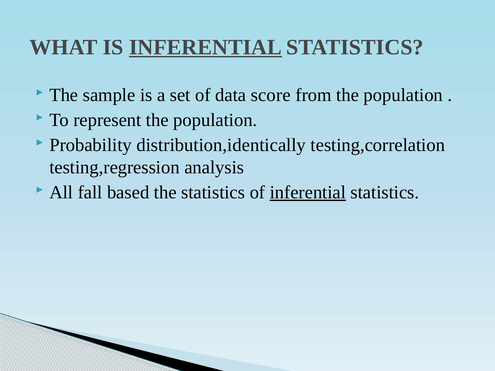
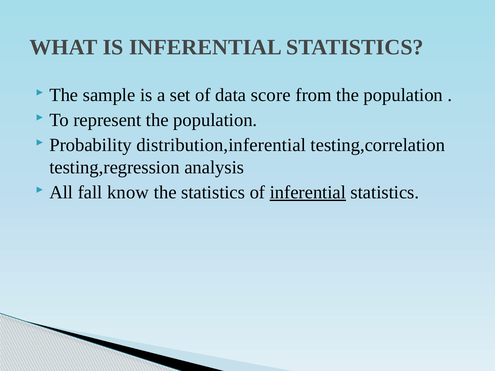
INFERENTIAL at (205, 47) underline: present -> none
distribution,identically: distribution,identically -> distribution,inferential
based: based -> know
